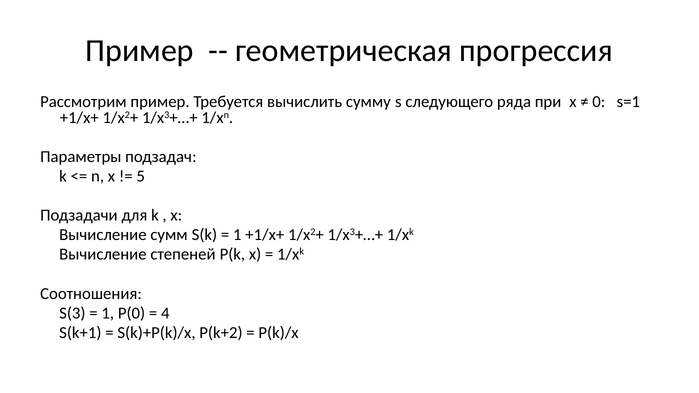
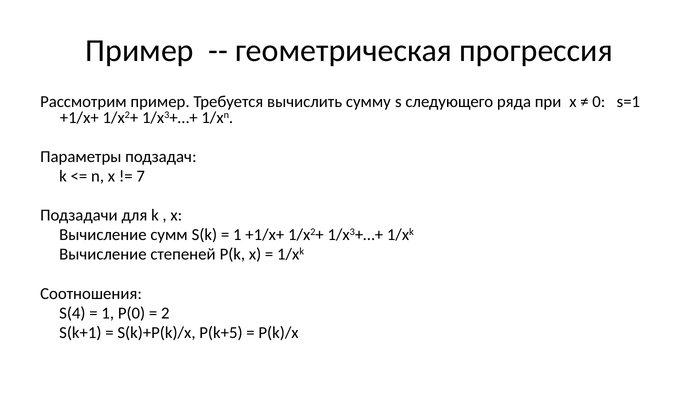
5: 5 -> 7
S(3: S(3 -> S(4
4: 4 -> 2
P(k+2: P(k+2 -> P(k+5
